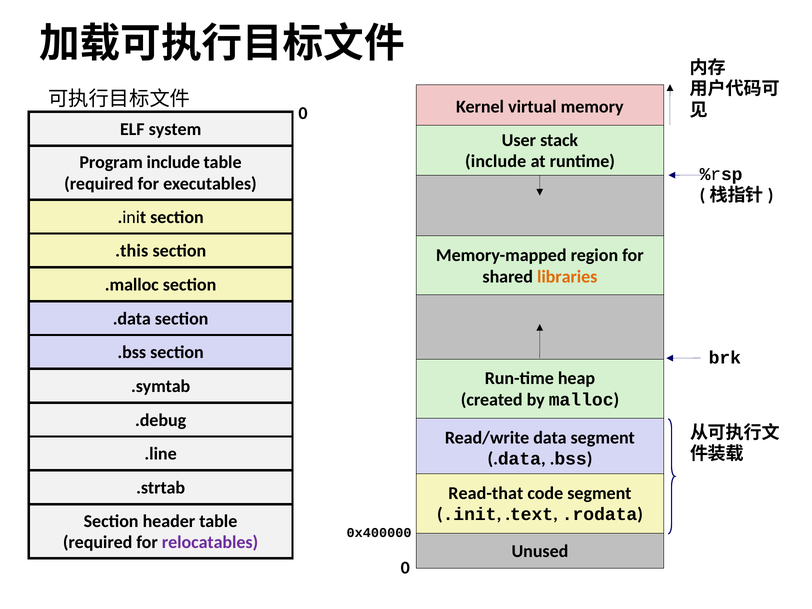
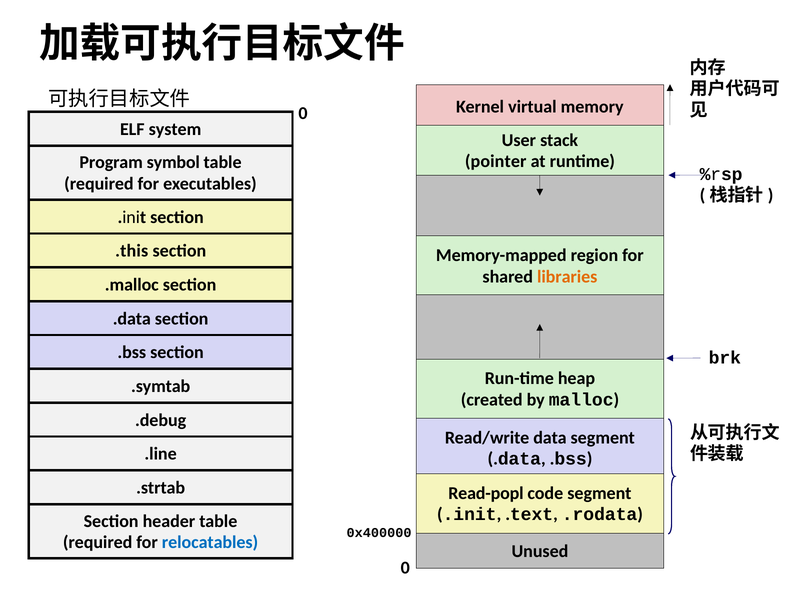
include at (496, 161): include -> pointer
Program include: include -> symbol
Read-that: Read-that -> Read-popl
relocatables colour: purple -> blue
